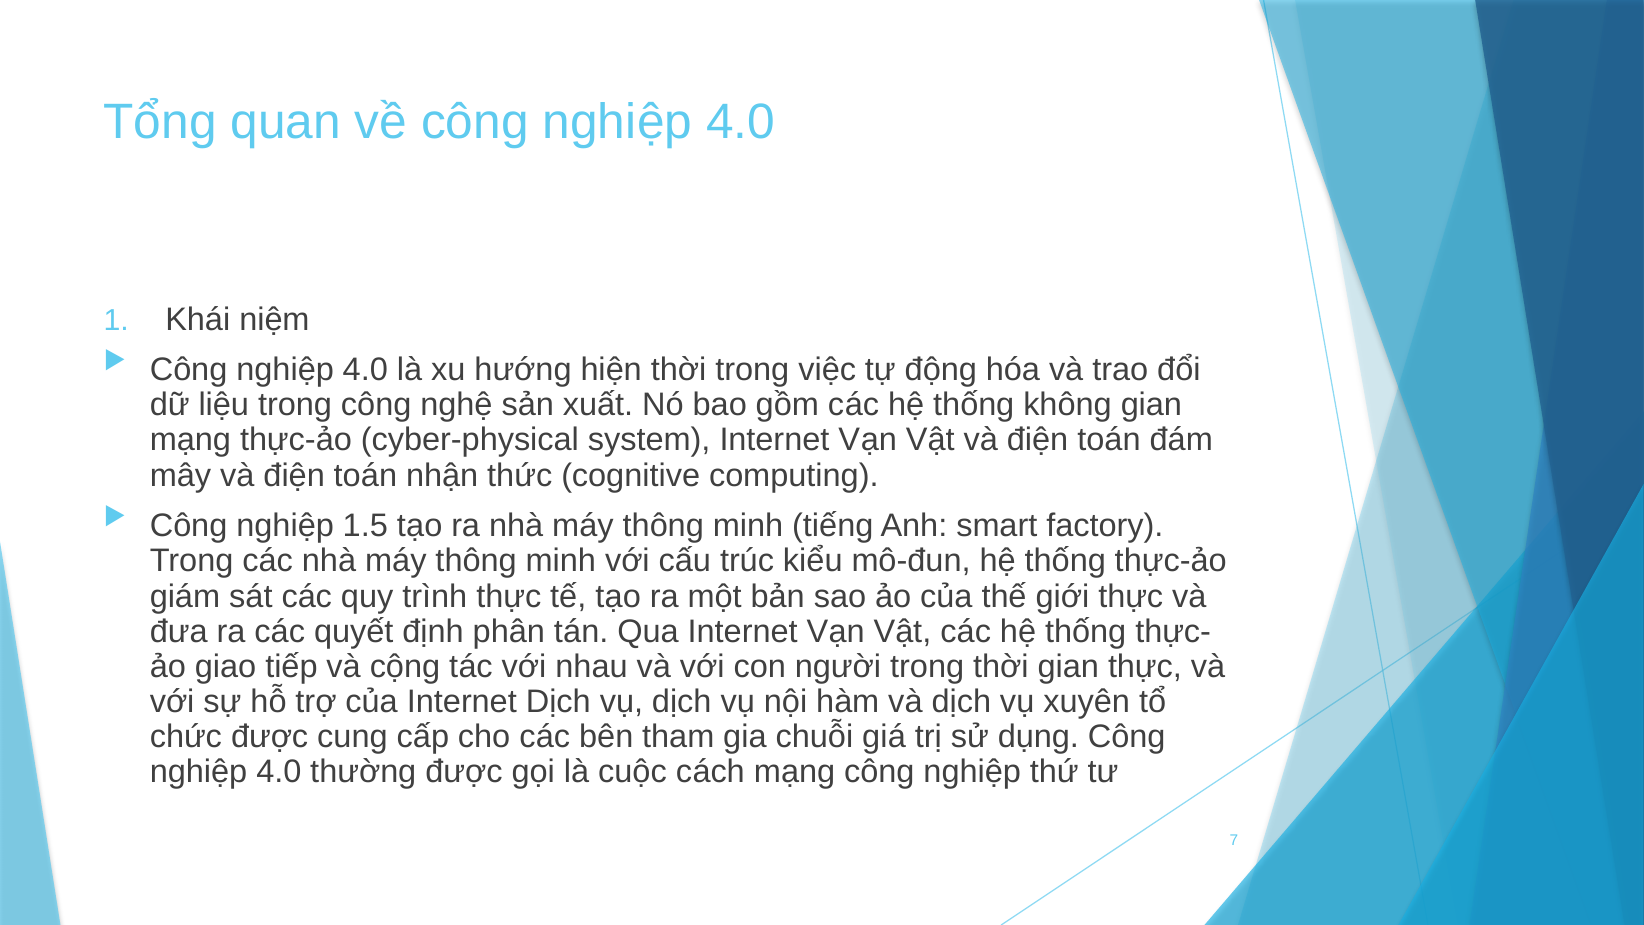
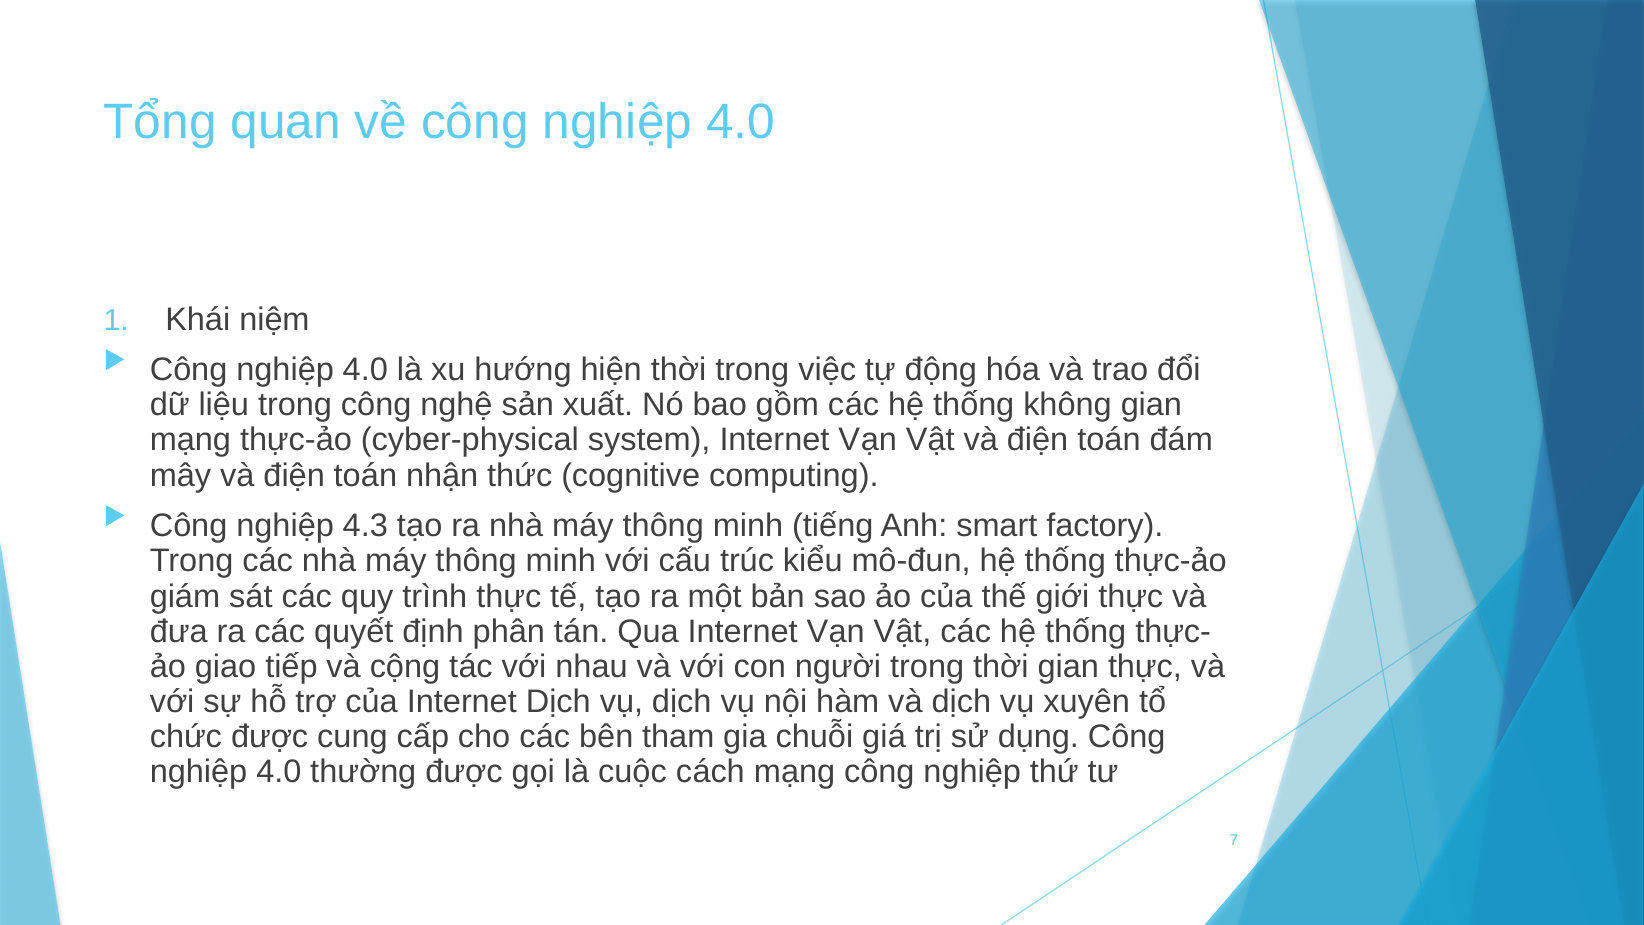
1.5: 1.5 -> 4.3
